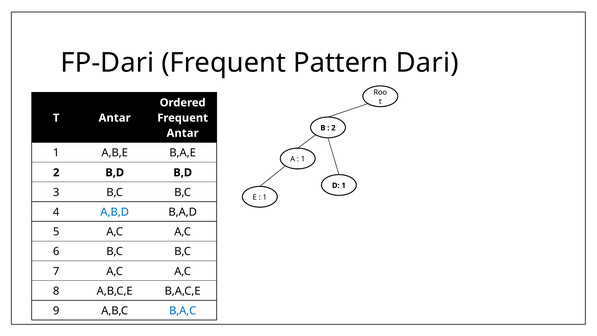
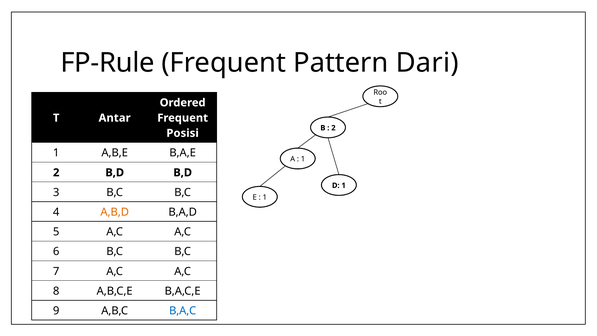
FP-Dari: FP-Dari -> FP-Rule
Antar at (183, 133): Antar -> Posisi
A,B,D colour: blue -> orange
